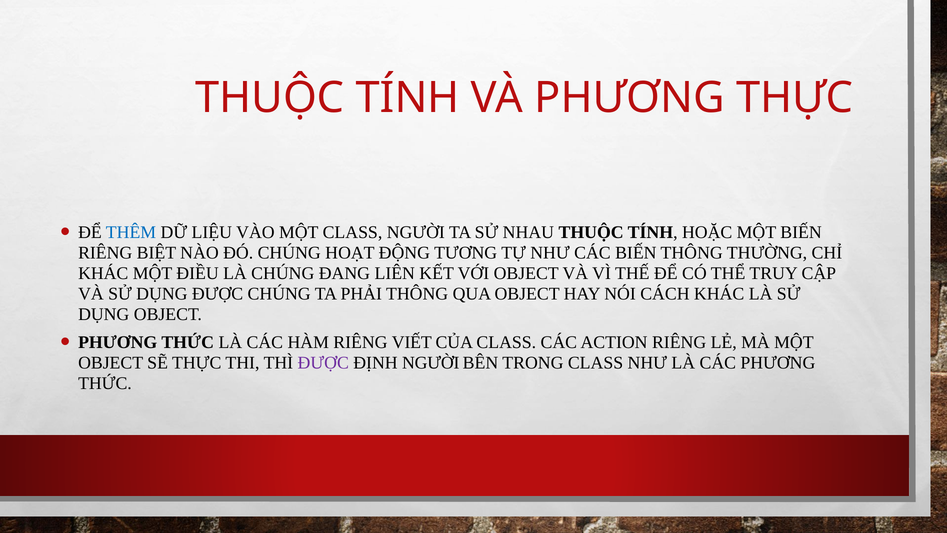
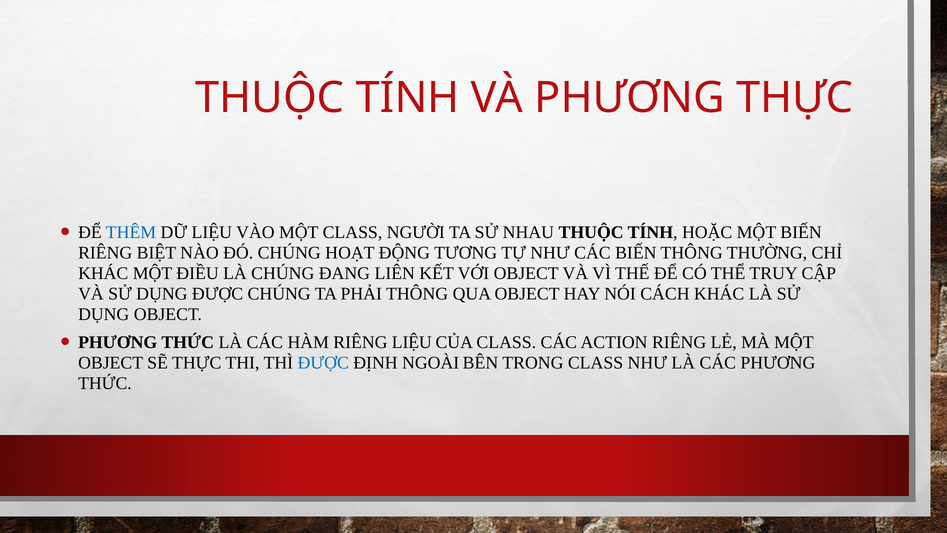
RIÊNG VIẾT: VIẾT -> LIỆU
ĐƯỢC at (323, 363) colour: purple -> blue
ĐỊNH NGƯỜI: NGƯỜI -> NGOÀI
